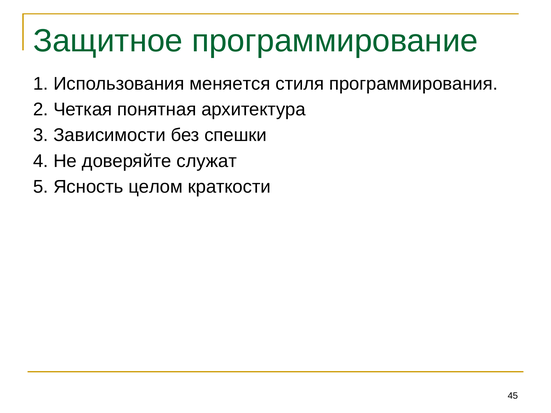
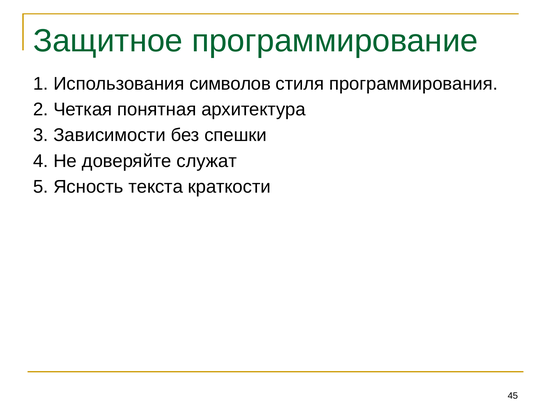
меняется: меняется -> символов
целом: целом -> текста
